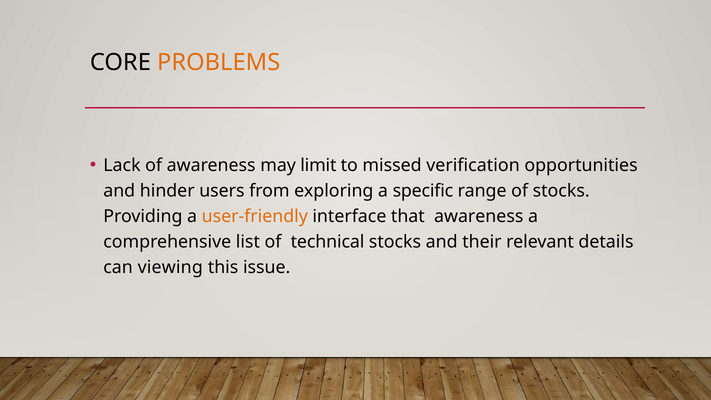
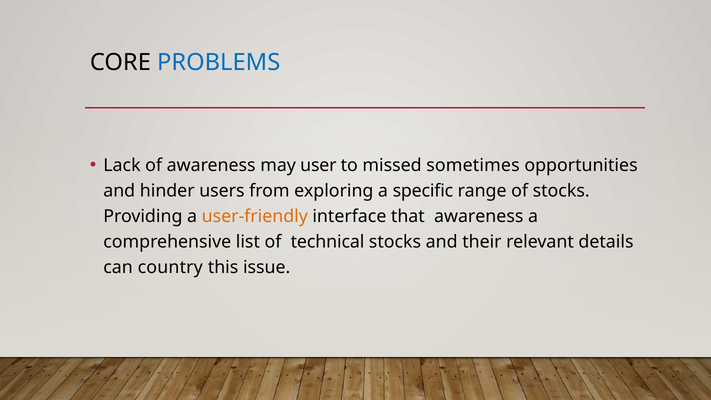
PROBLEMS colour: orange -> blue
limit: limit -> user
verification: verification -> sometimes
viewing: viewing -> country
